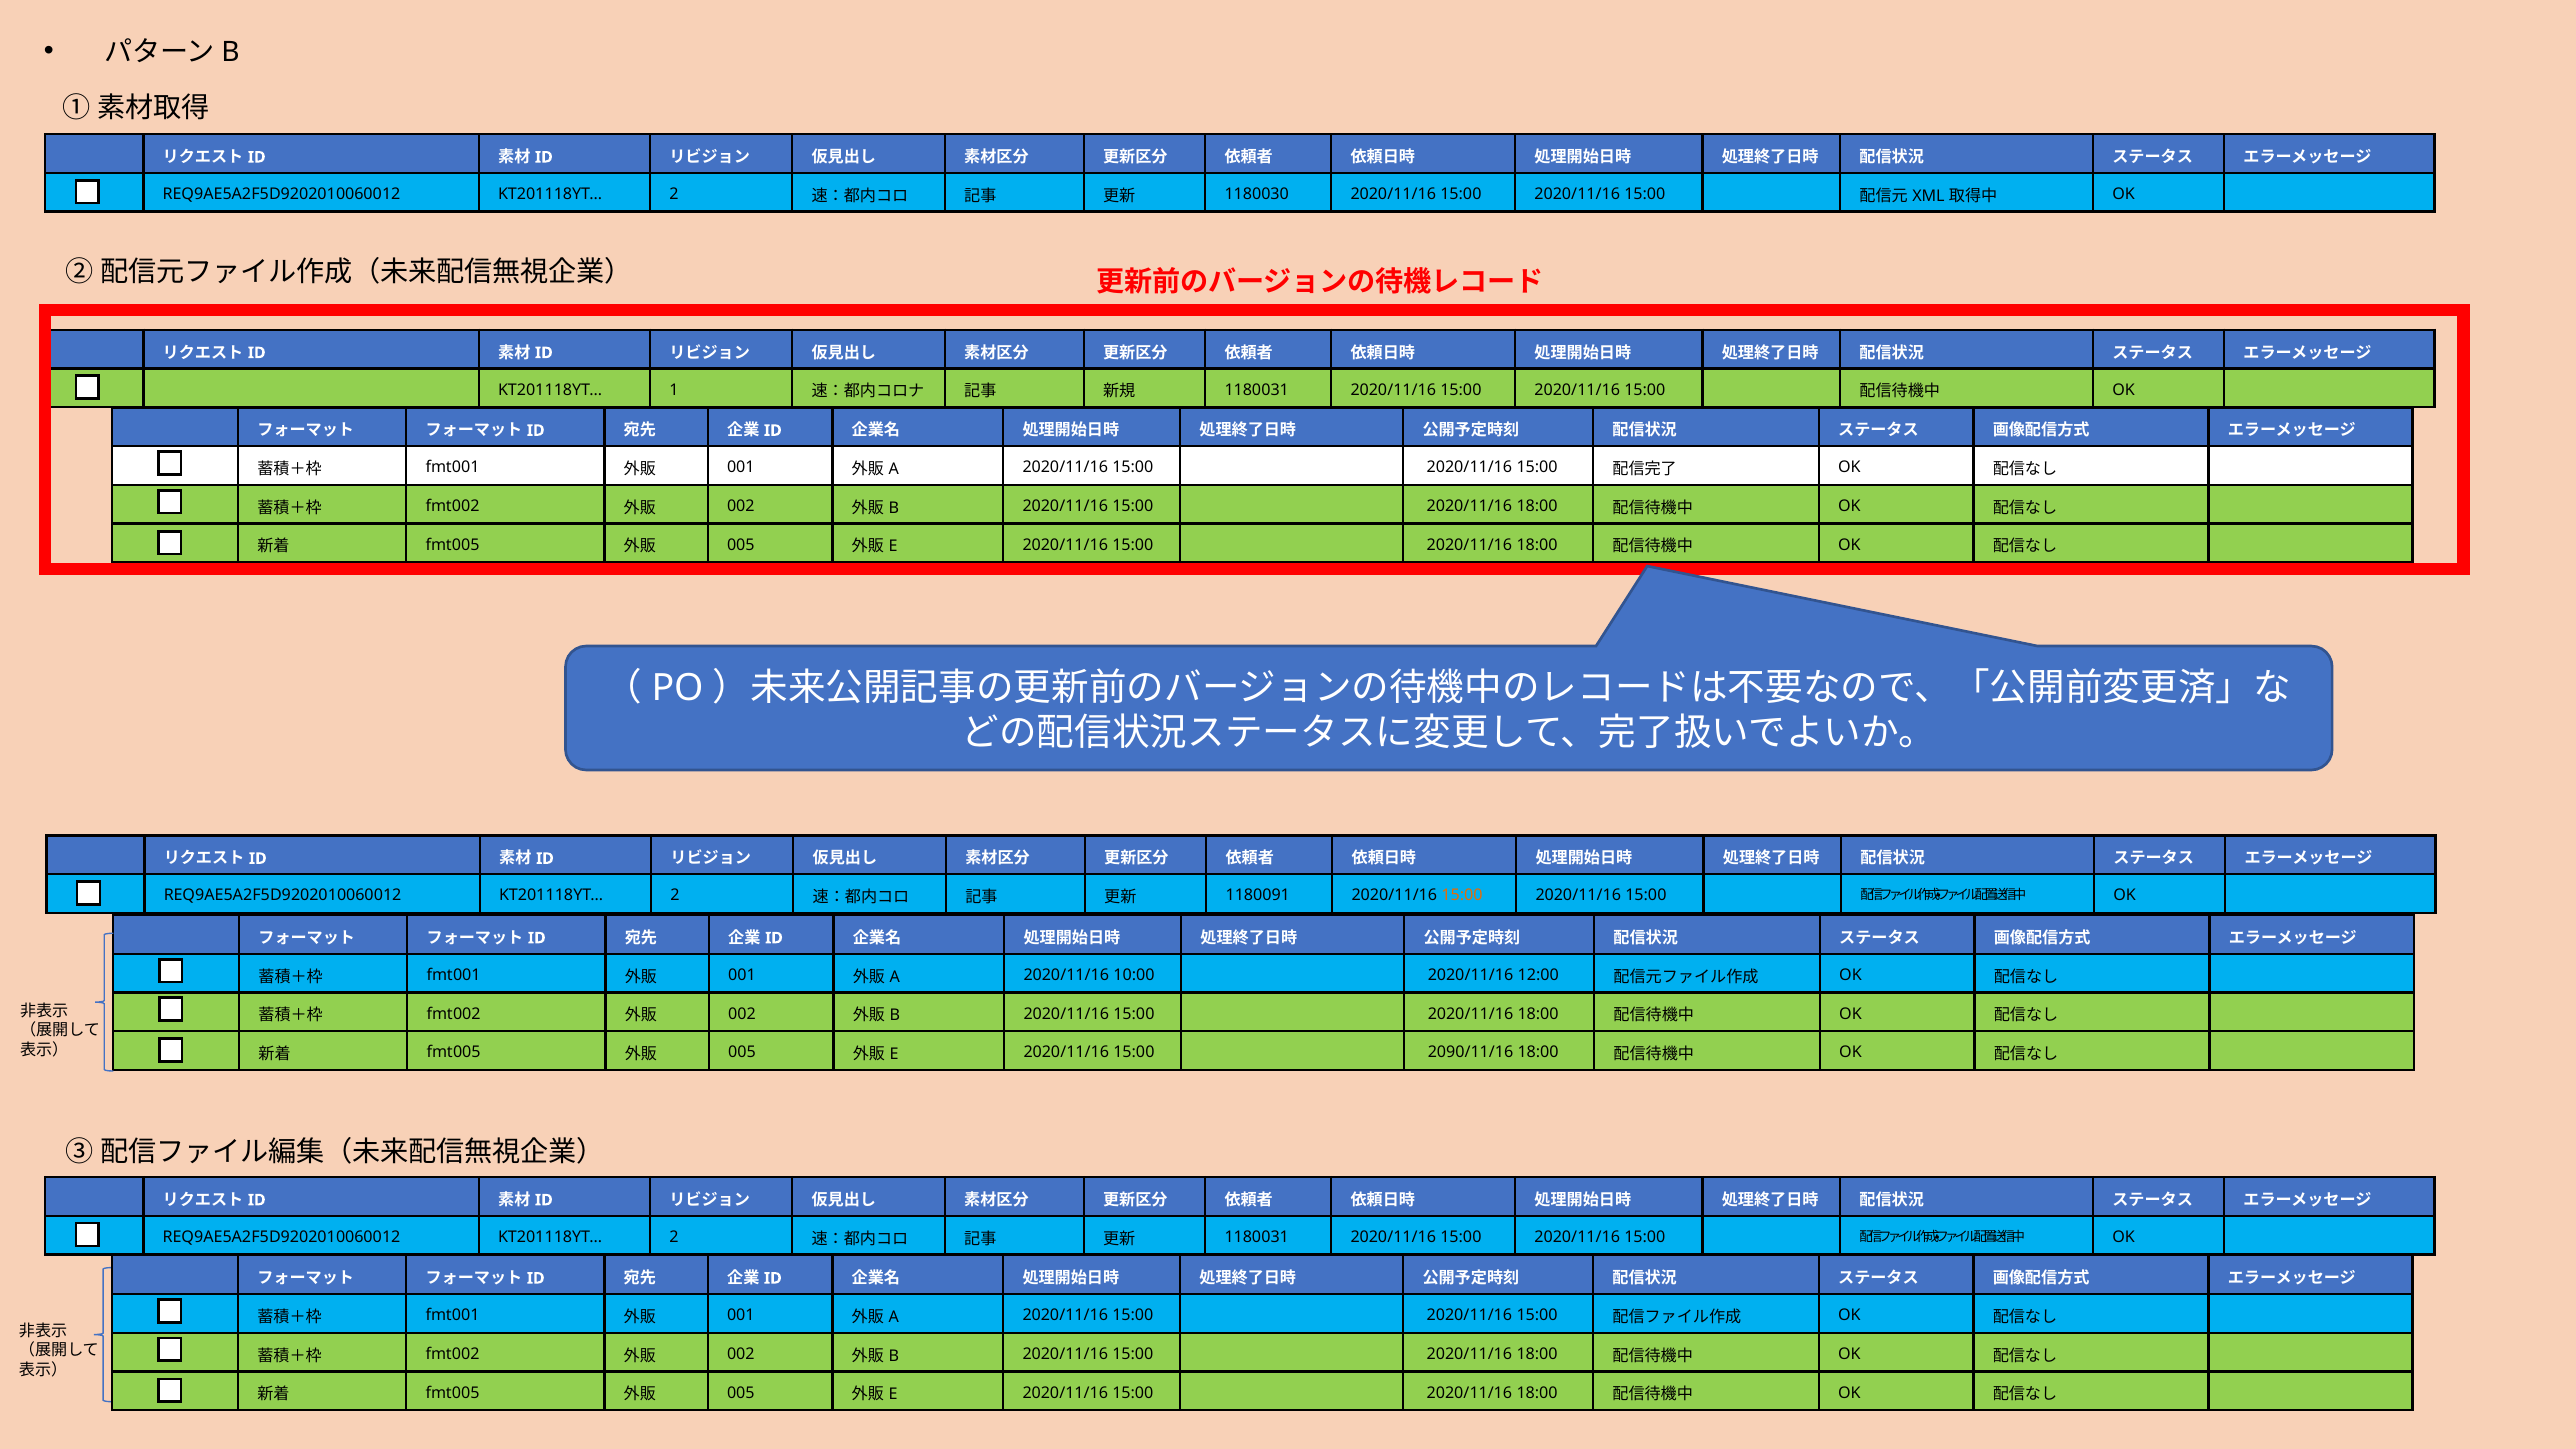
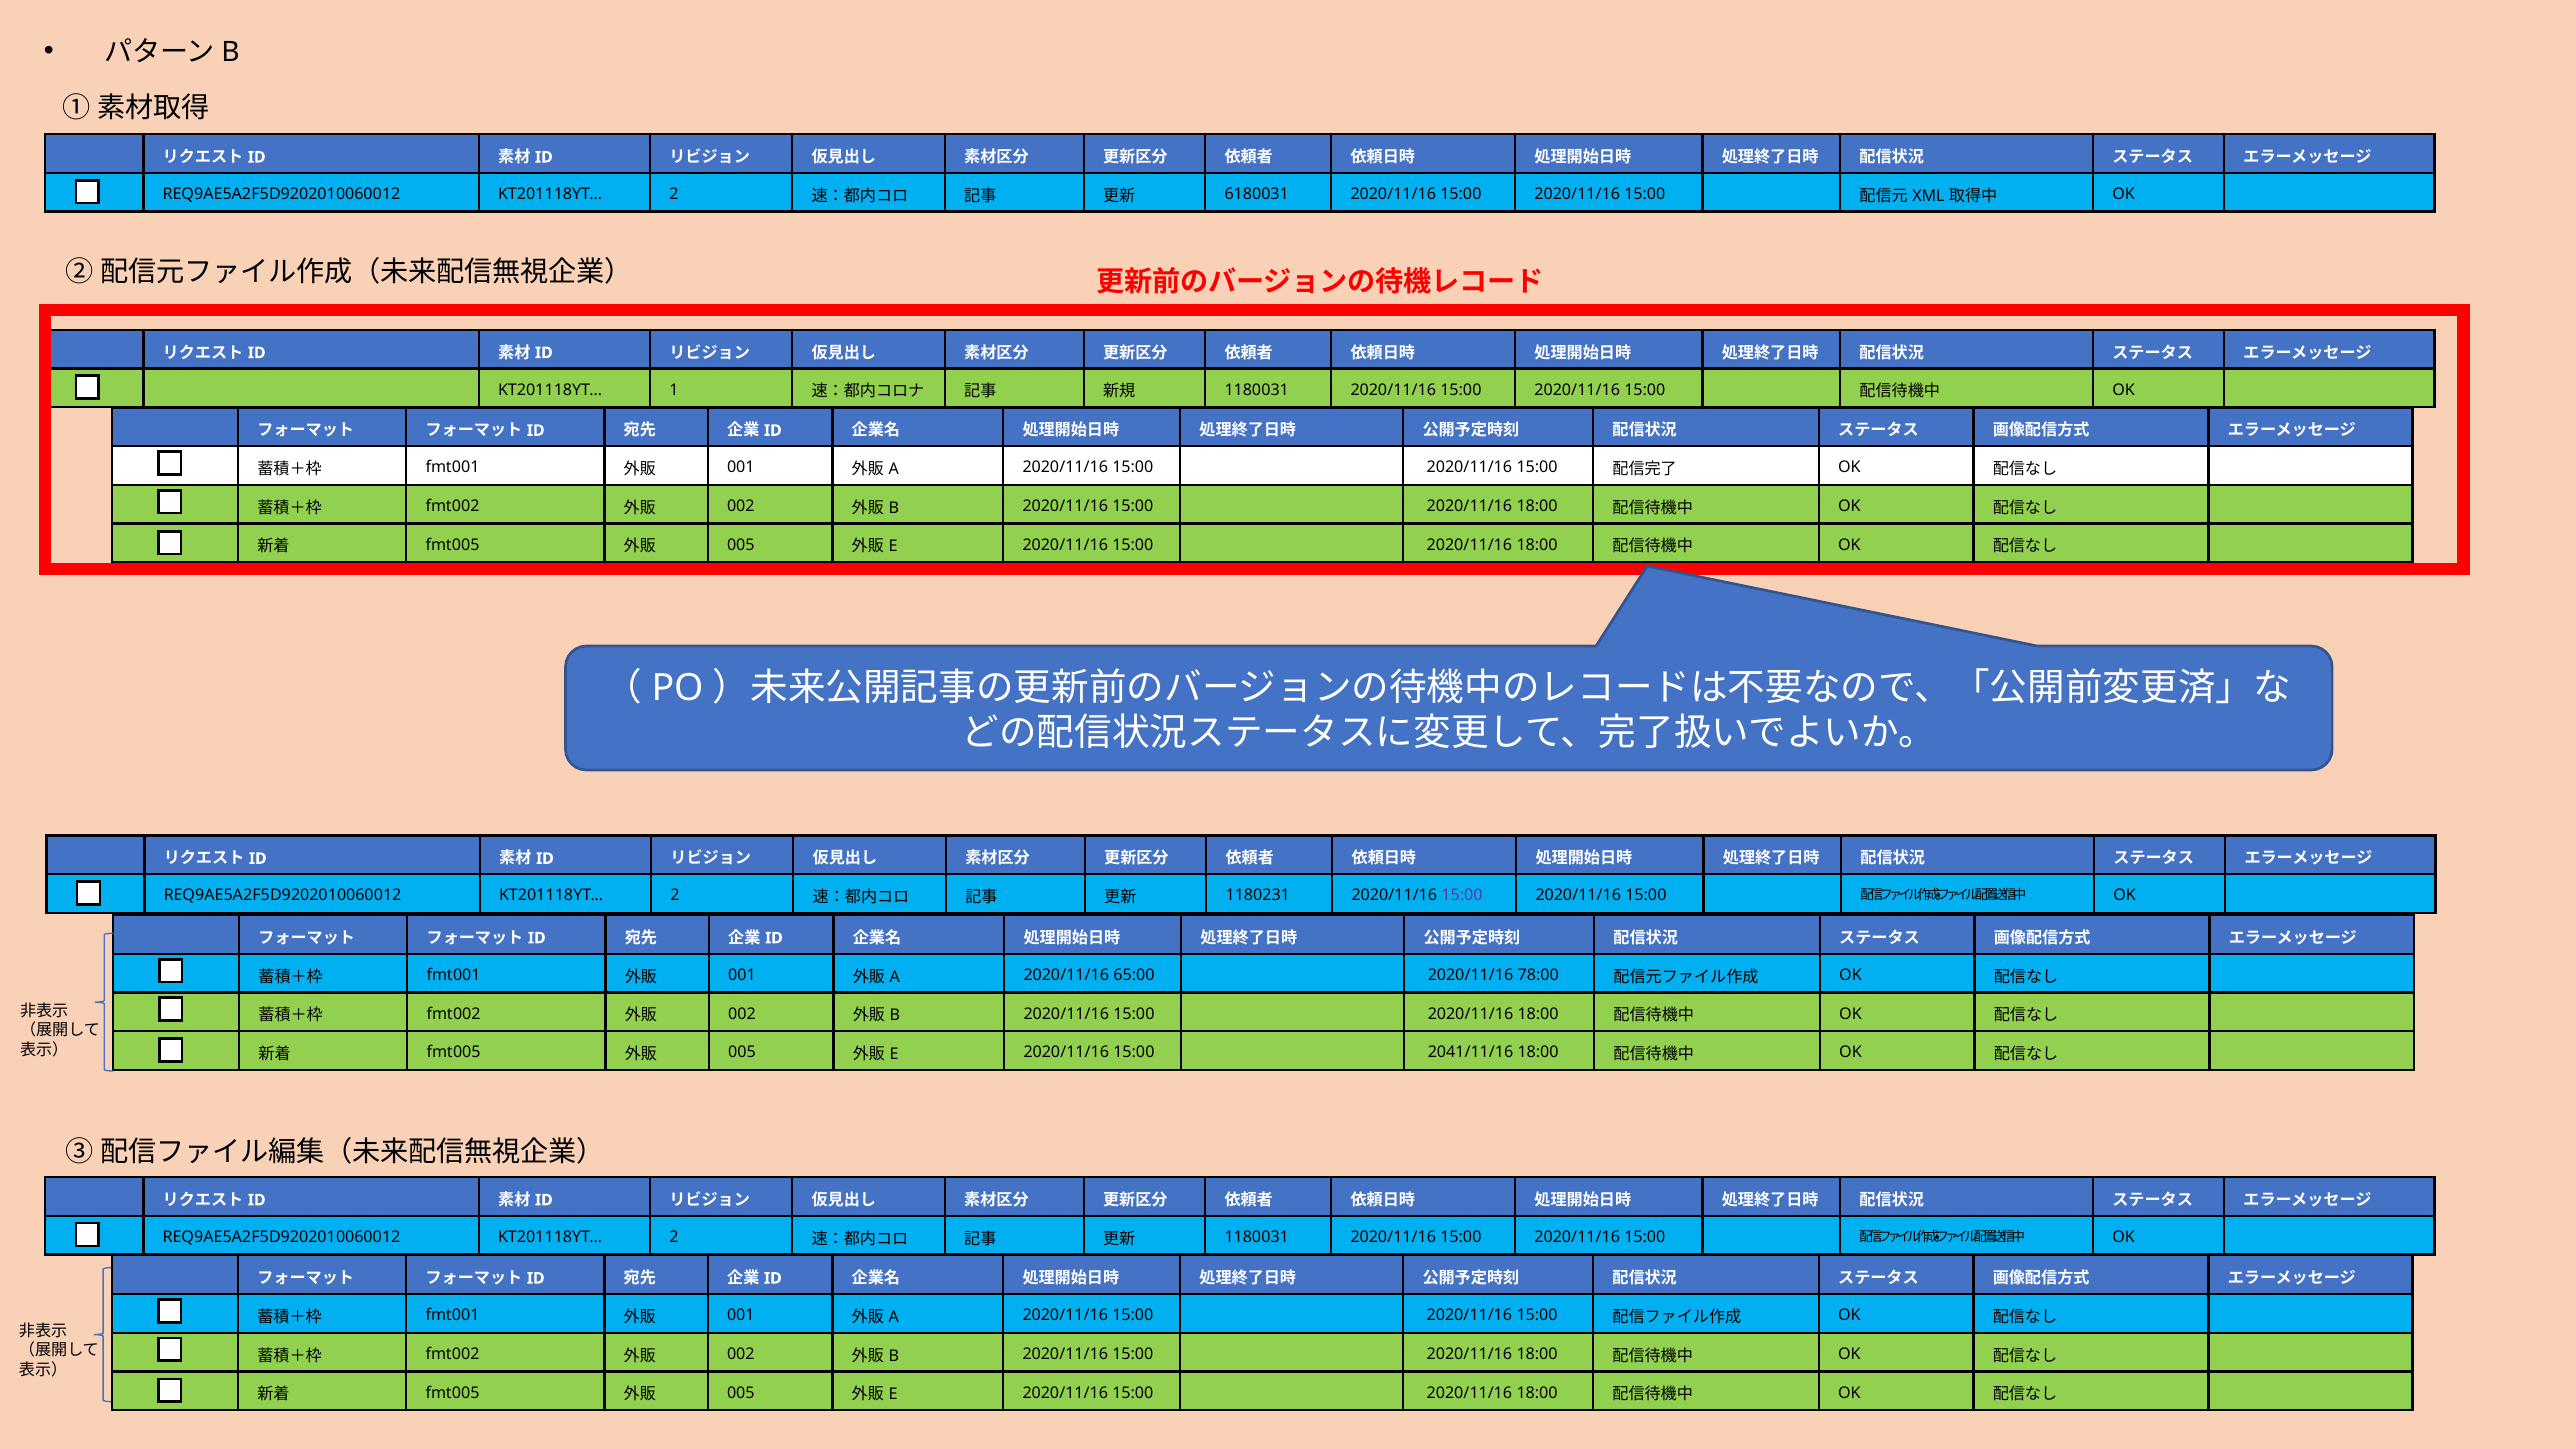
1180030: 1180030 -> 6180031
1180091: 1180091 -> 1180231
15:00 at (1462, 896) colour: orange -> purple
10:00: 10:00 -> 65:00
12:00: 12:00 -> 78:00
2090/11/16: 2090/11/16 -> 2041/11/16
